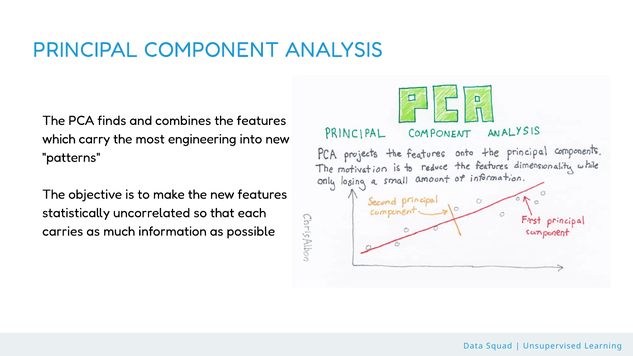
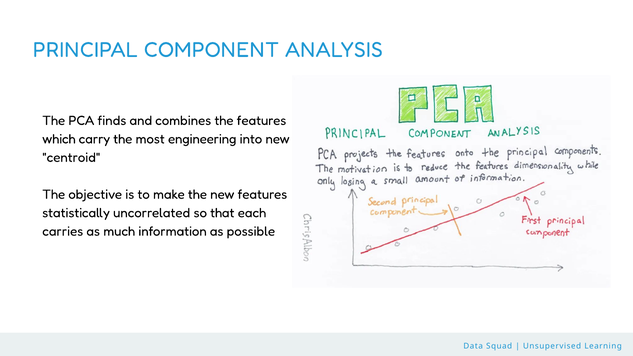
patterns: patterns -> centroid
